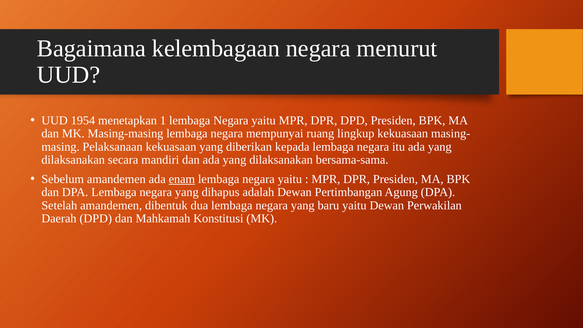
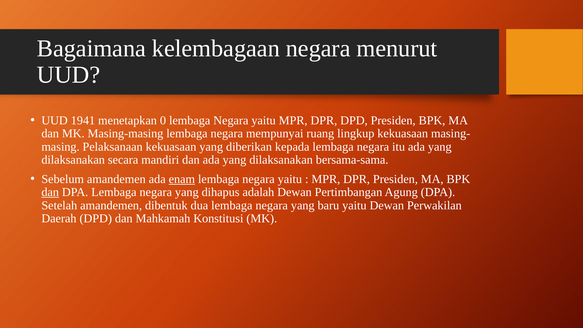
1954: 1954 -> 1941
1: 1 -> 0
dan at (50, 192) underline: none -> present
